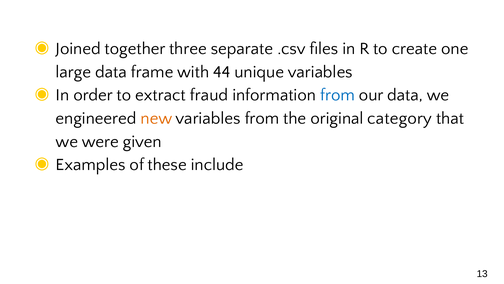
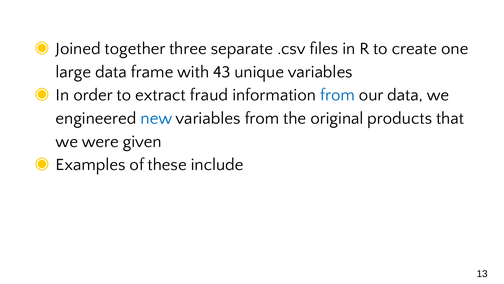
44: 44 -> 43
new colour: orange -> blue
category: category -> products
